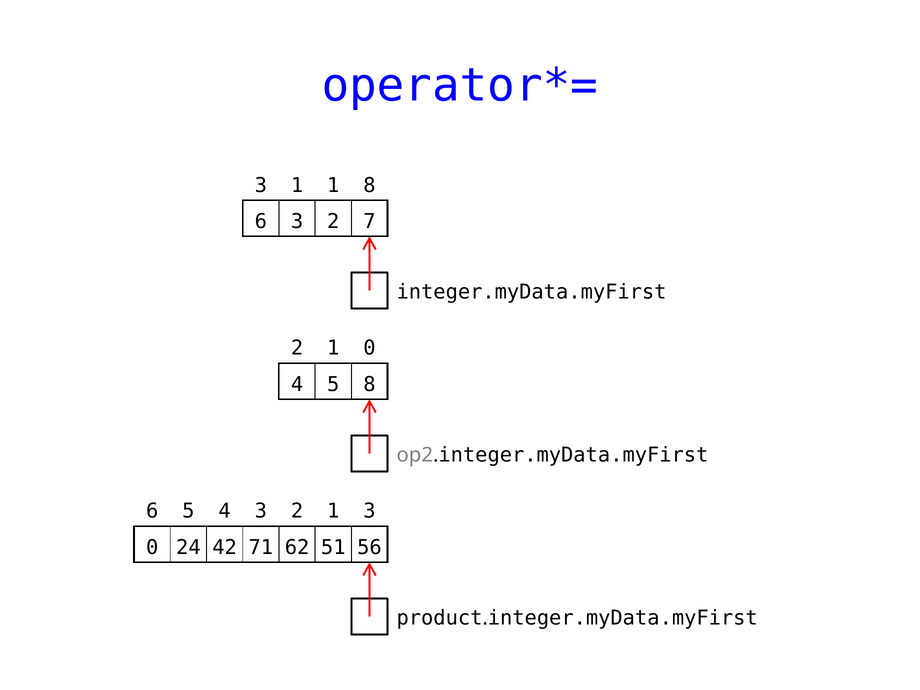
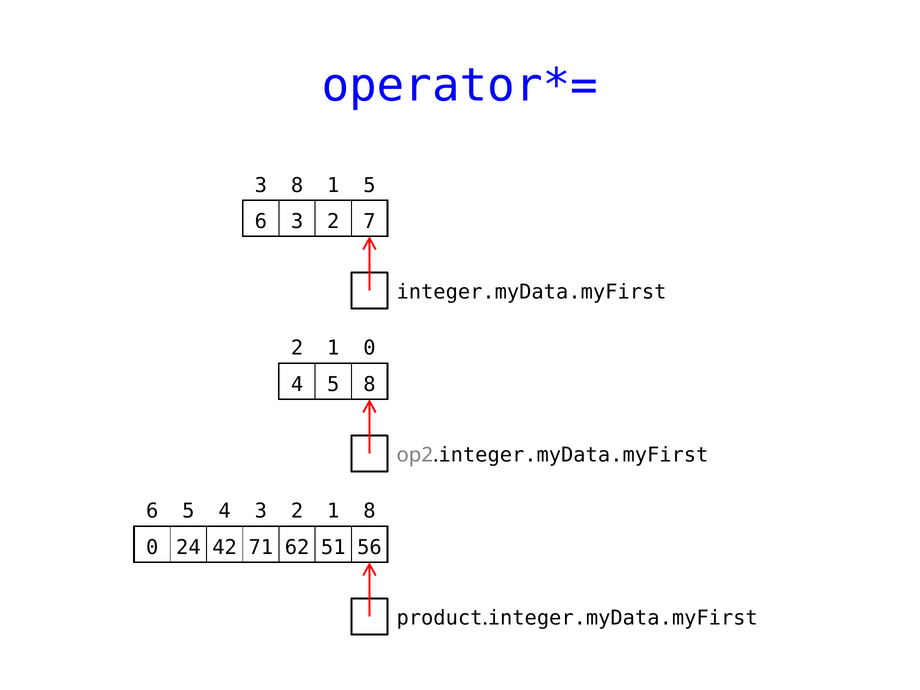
3 1: 1 -> 8
1 8: 8 -> 5
1 3: 3 -> 8
